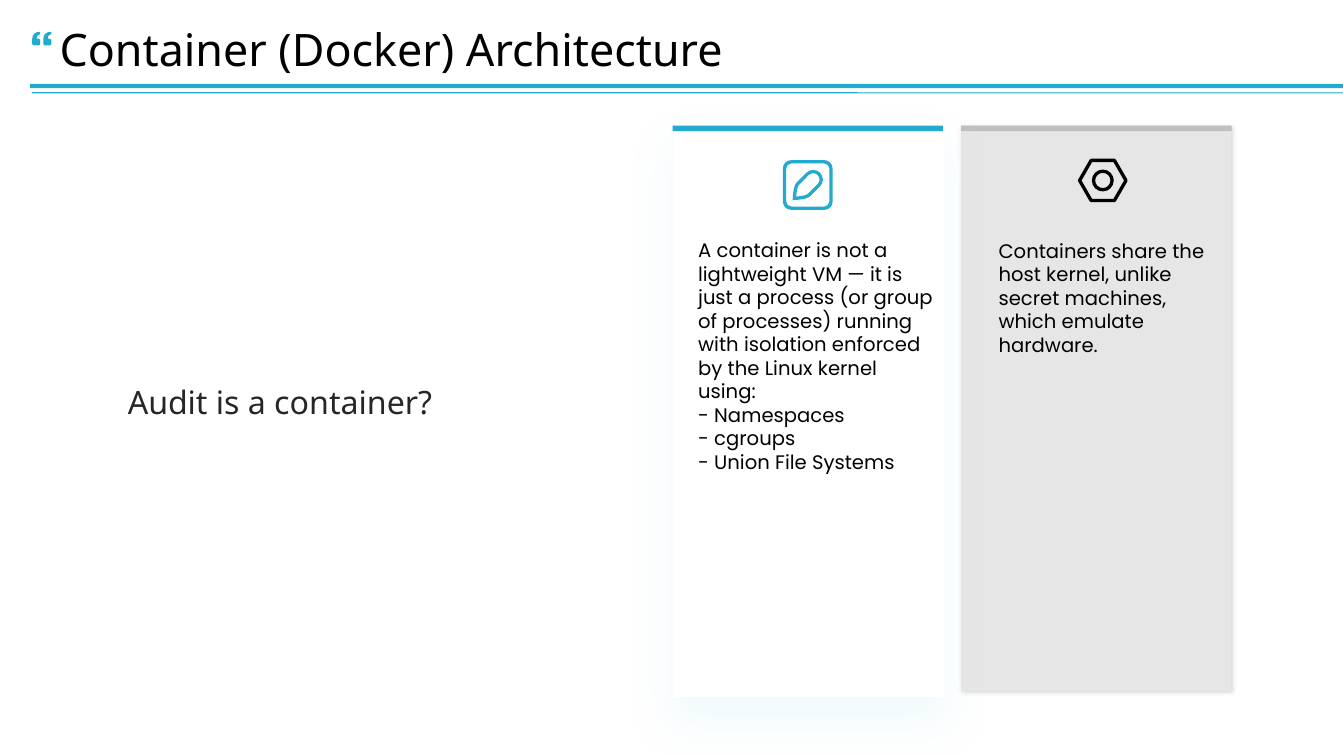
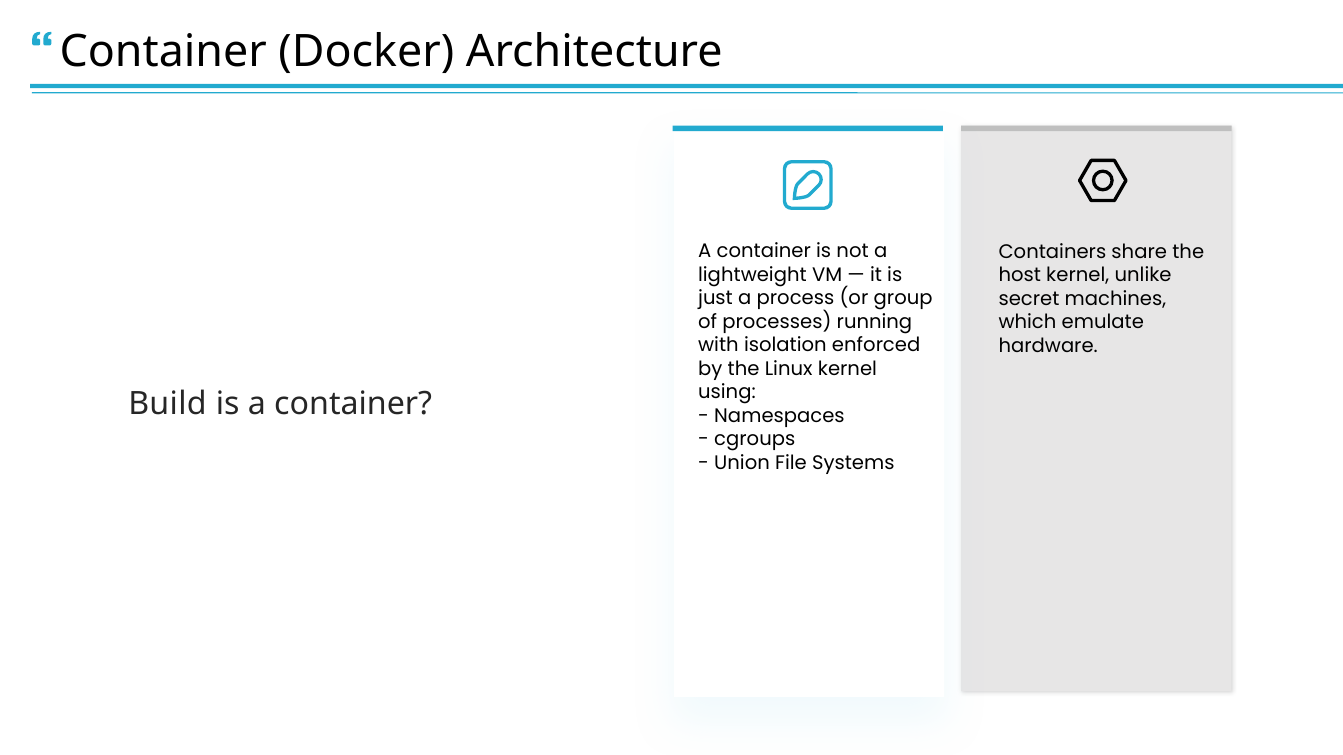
Audit: Audit -> Build
